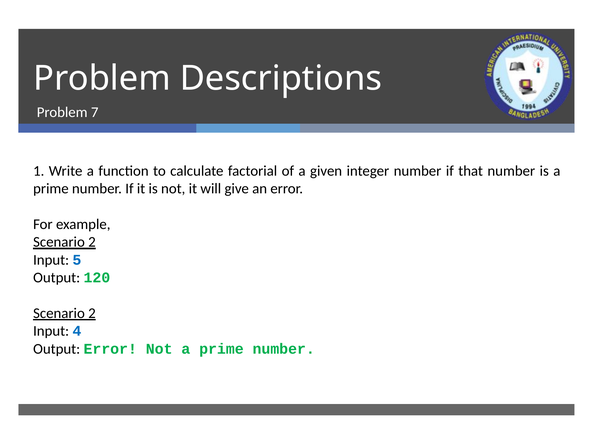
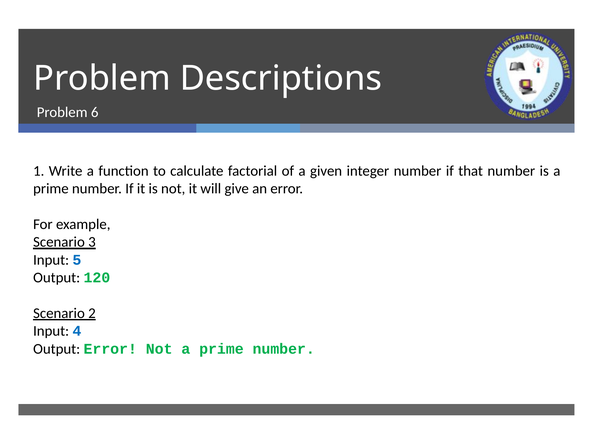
7: 7 -> 6
2 at (92, 242): 2 -> 3
